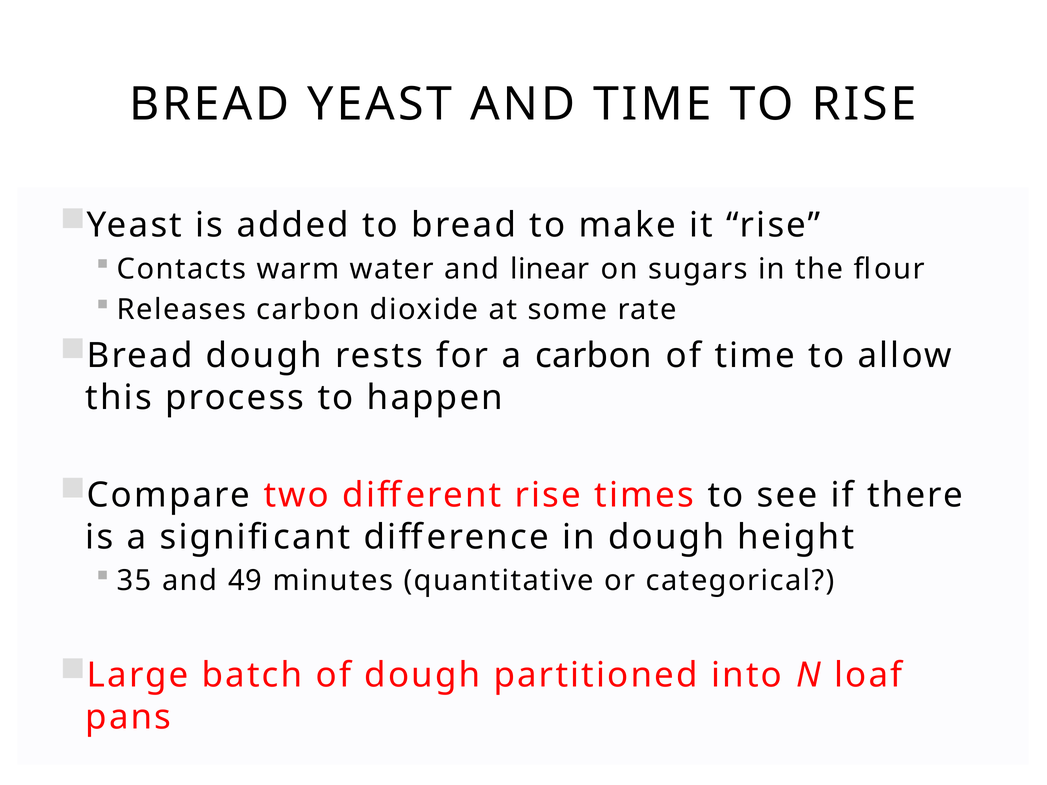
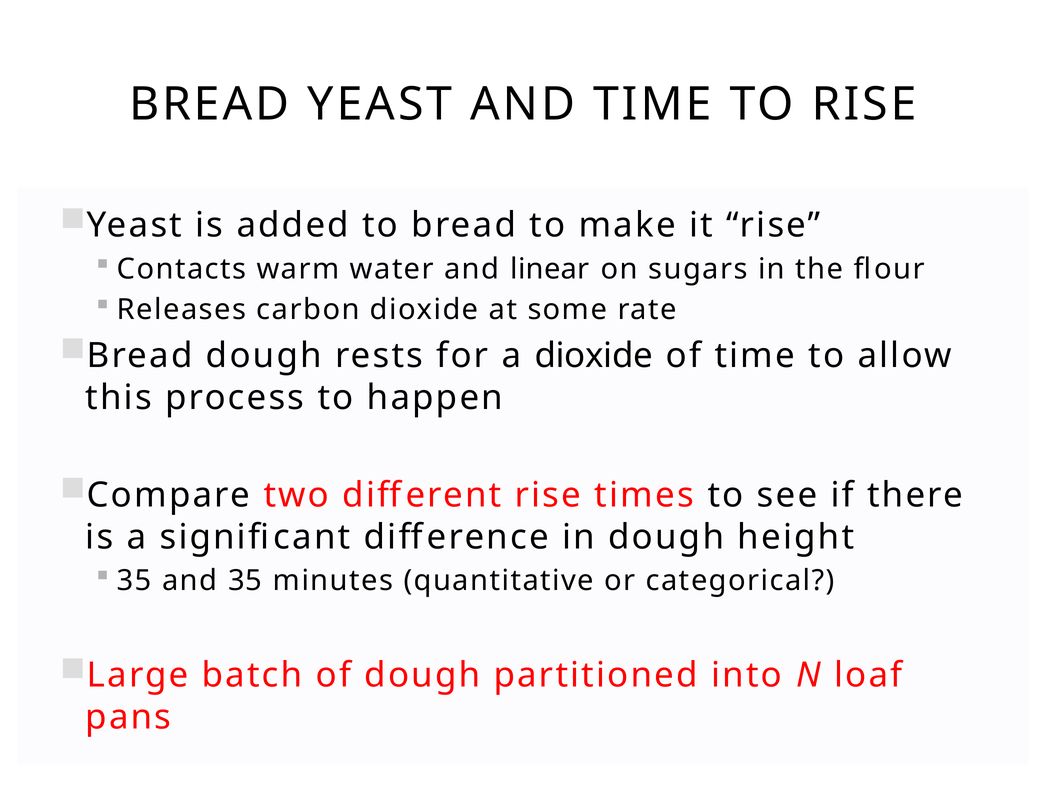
a carbon: carbon -> dioxide
and 49: 49 -> 35
